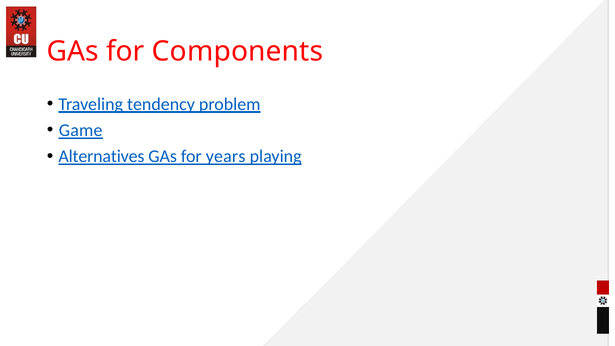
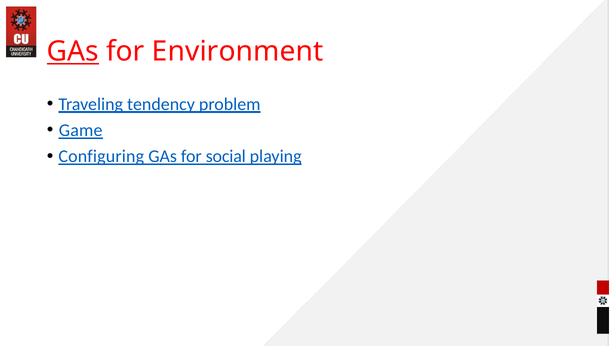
GAs at (73, 52) underline: none -> present
Components: Components -> Environment
Alternatives: Alternatives -> Configuring
years: years -> social
